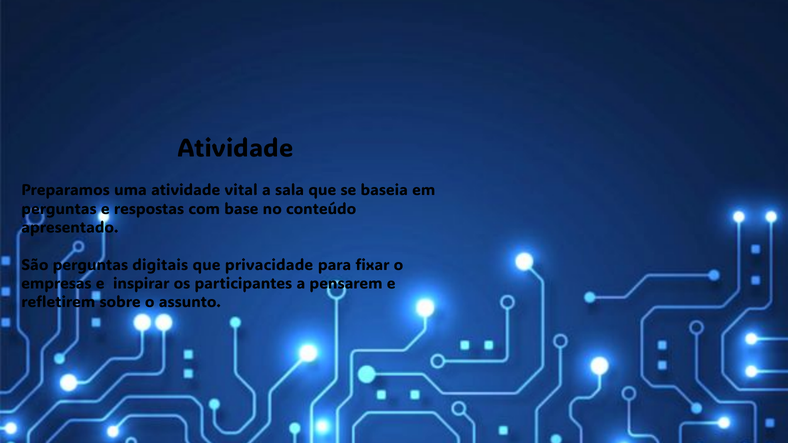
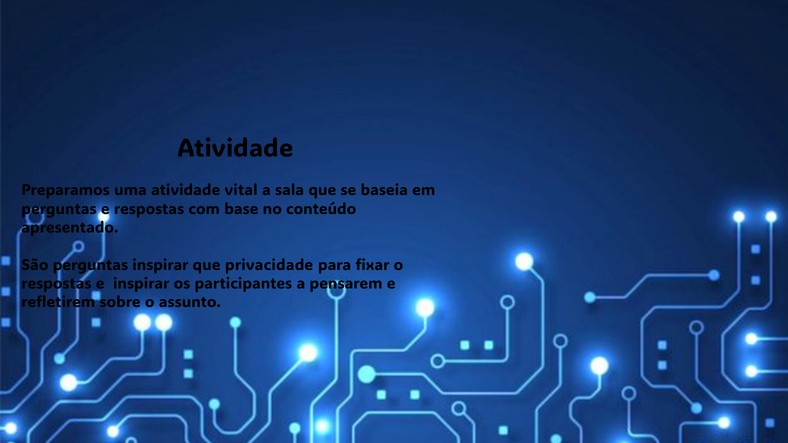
perguntas digitais: digitais -> inspirar
empresas at (56, 284): empresas -> respostas
